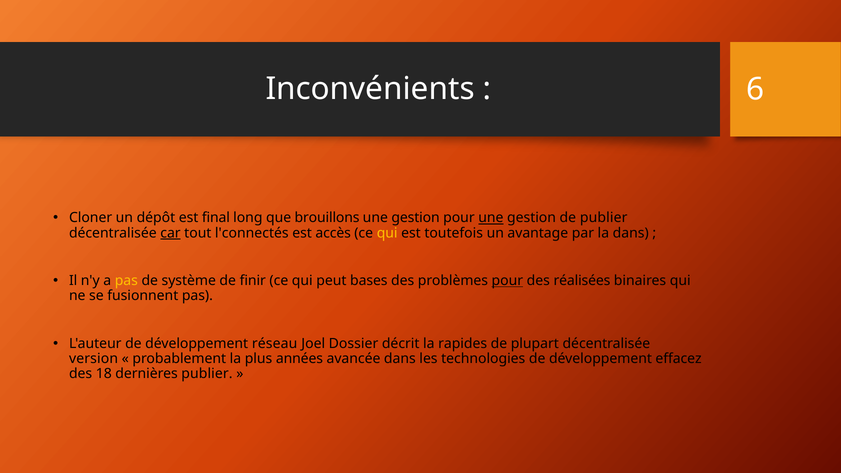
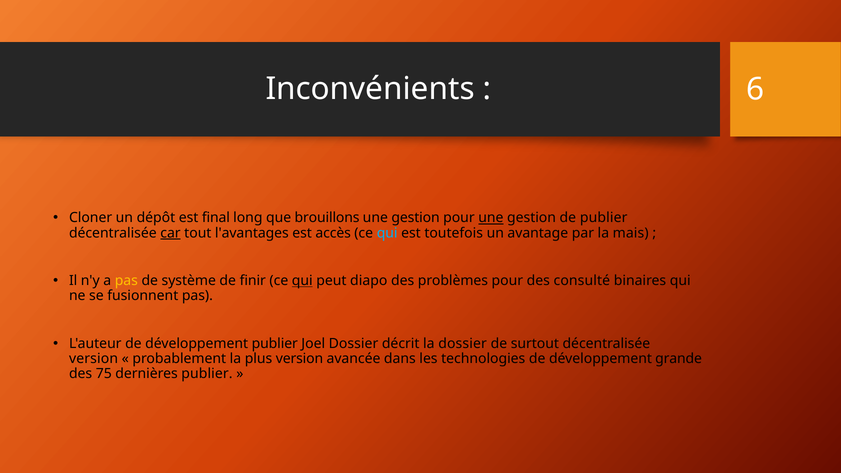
l'connectés: l'connectés -> l'avantages
qui at (387, 233) colour: yellow -> light blue
la dans: dans -> mais
qui at (302, 281) underline: none -> present
bases: bases -> diapo
pour at (507, 281) underline: present -> none
réalisées: réalisées -> consulté
développement réseau: réseau -> publier
la rapides: rapides -> dossier
plupart: plupart -> surtout
plus années: années -> version
effacez: effacez -> grande
18: 18 -> 75
